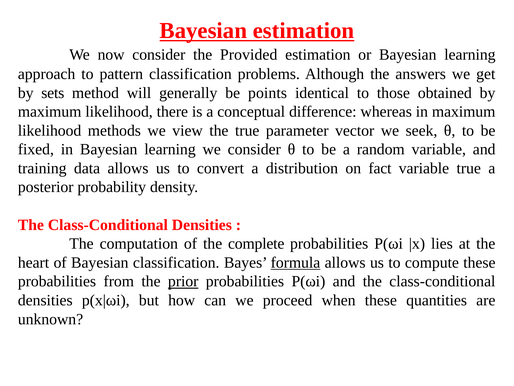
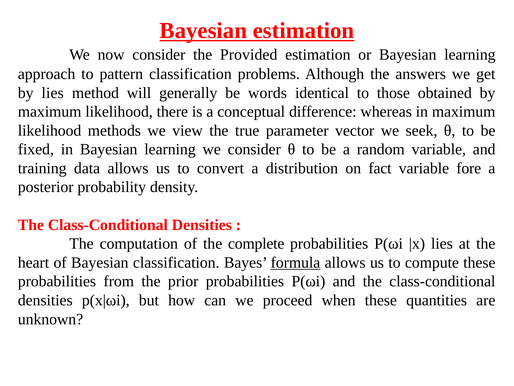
by sets: sets -> lies
points: points -> words
variable true: true -> fore
prior underline: present -> none
